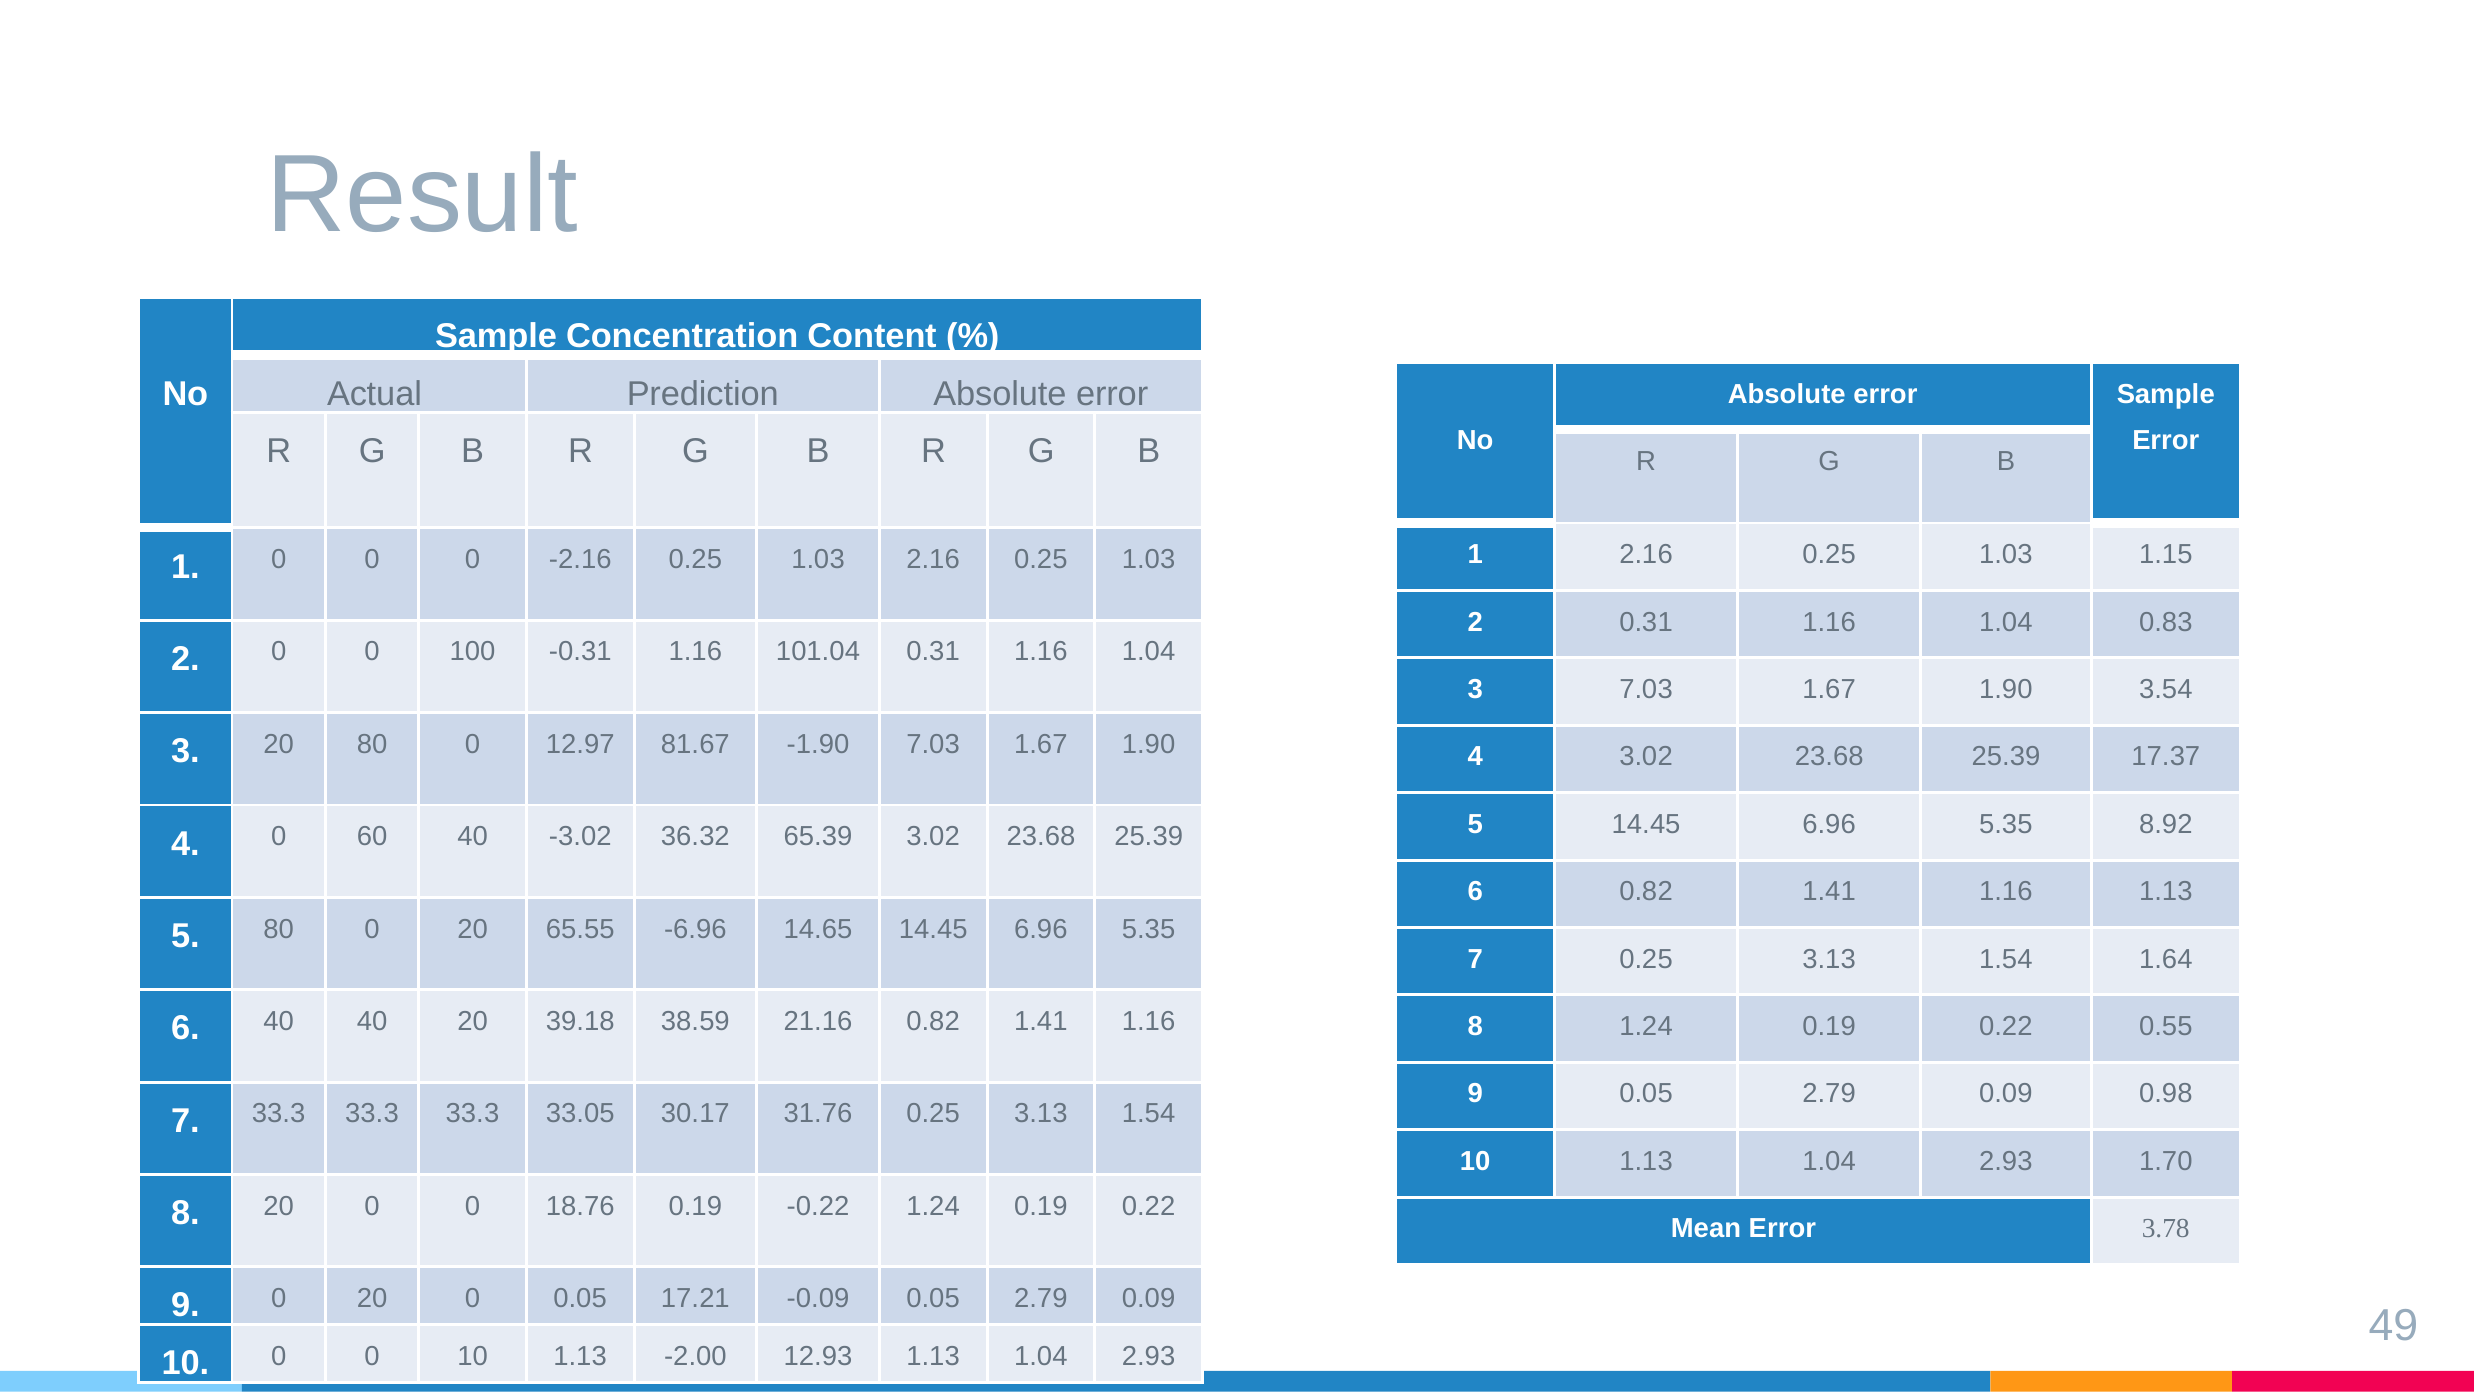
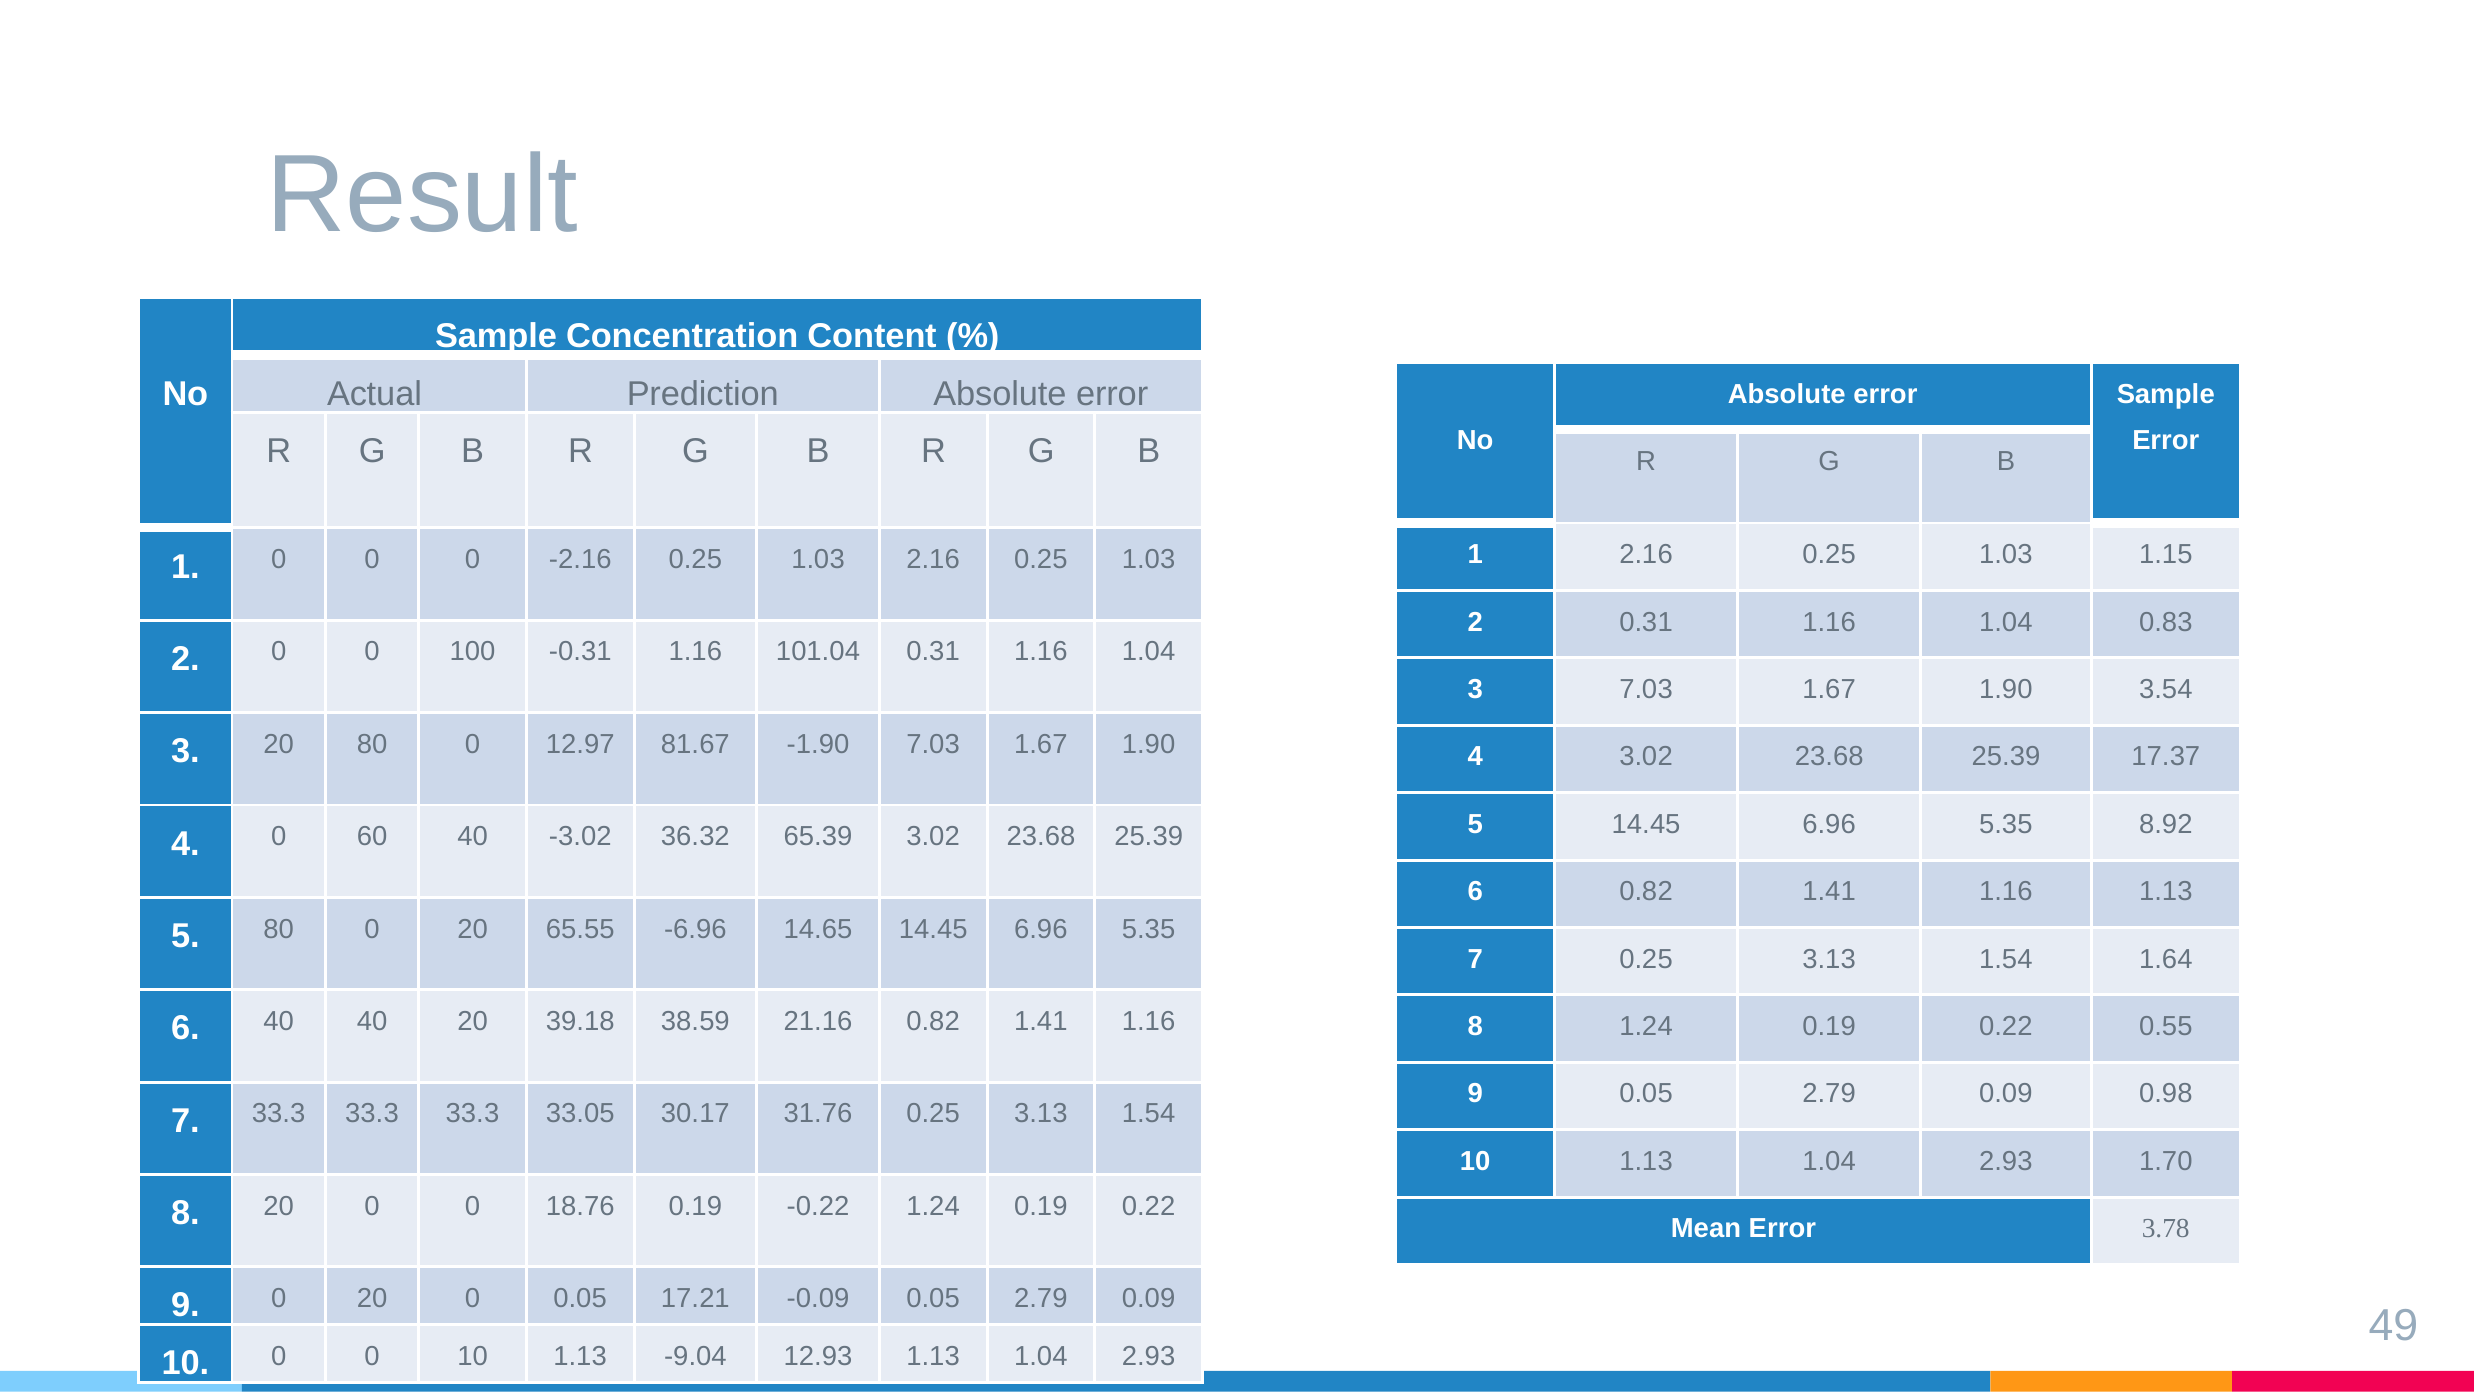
-2.00: -2.00 -> -9.04
